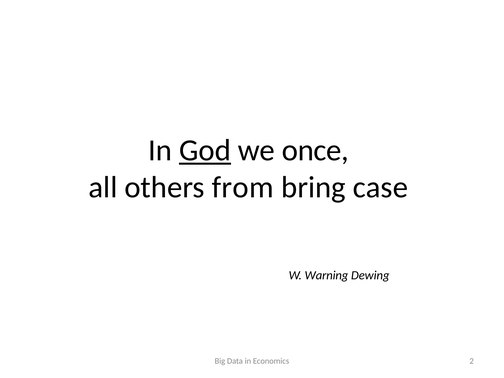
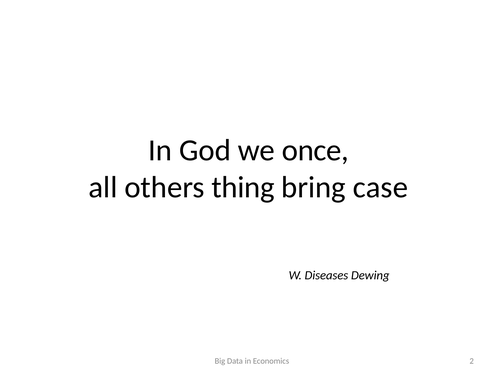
God underline: present -> none
from: from -> thing
Warning: Warning -> Diseases
